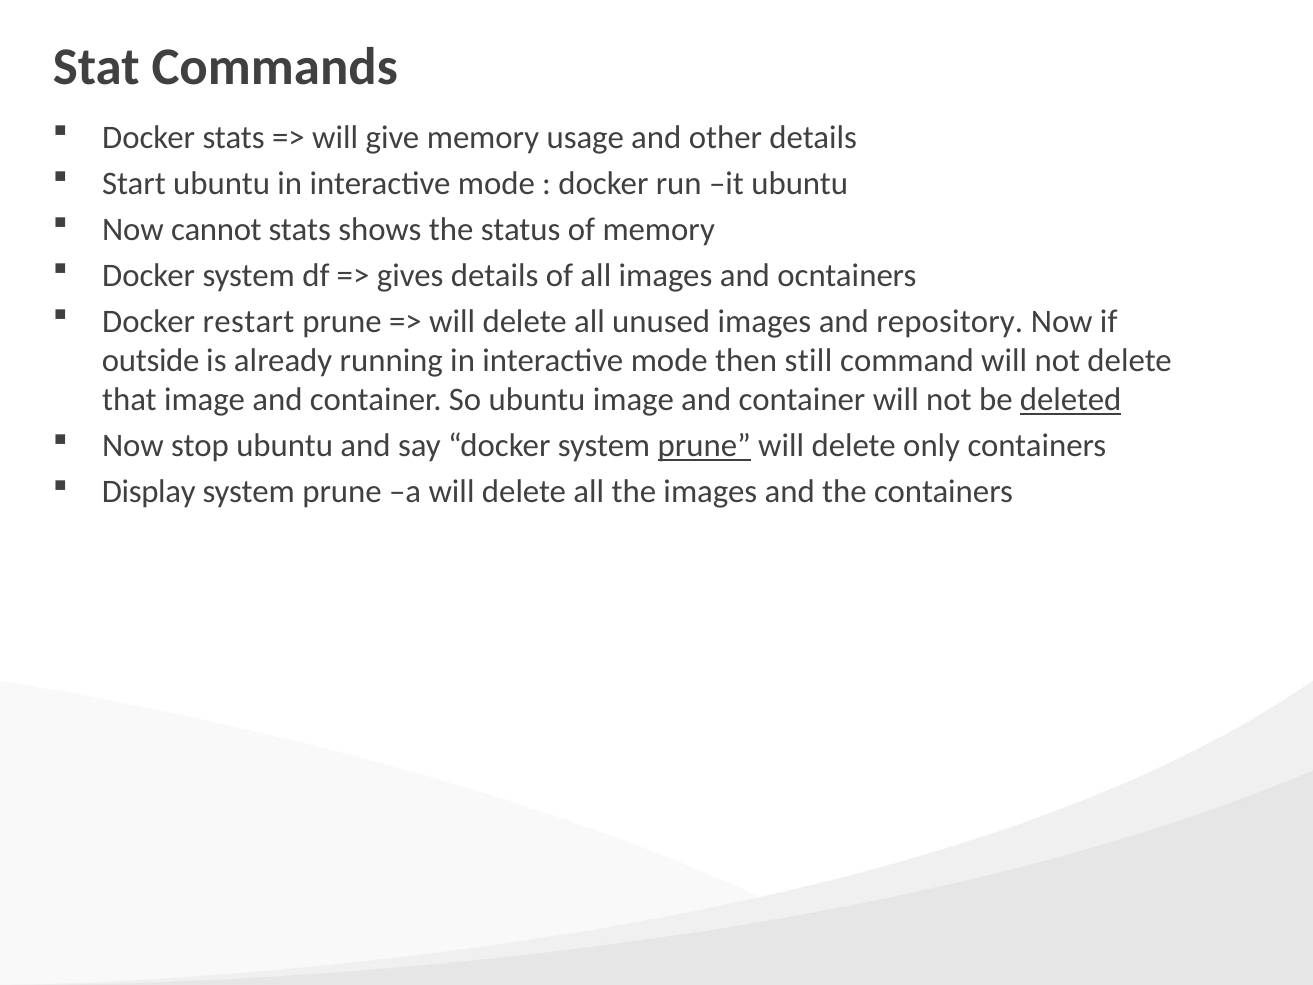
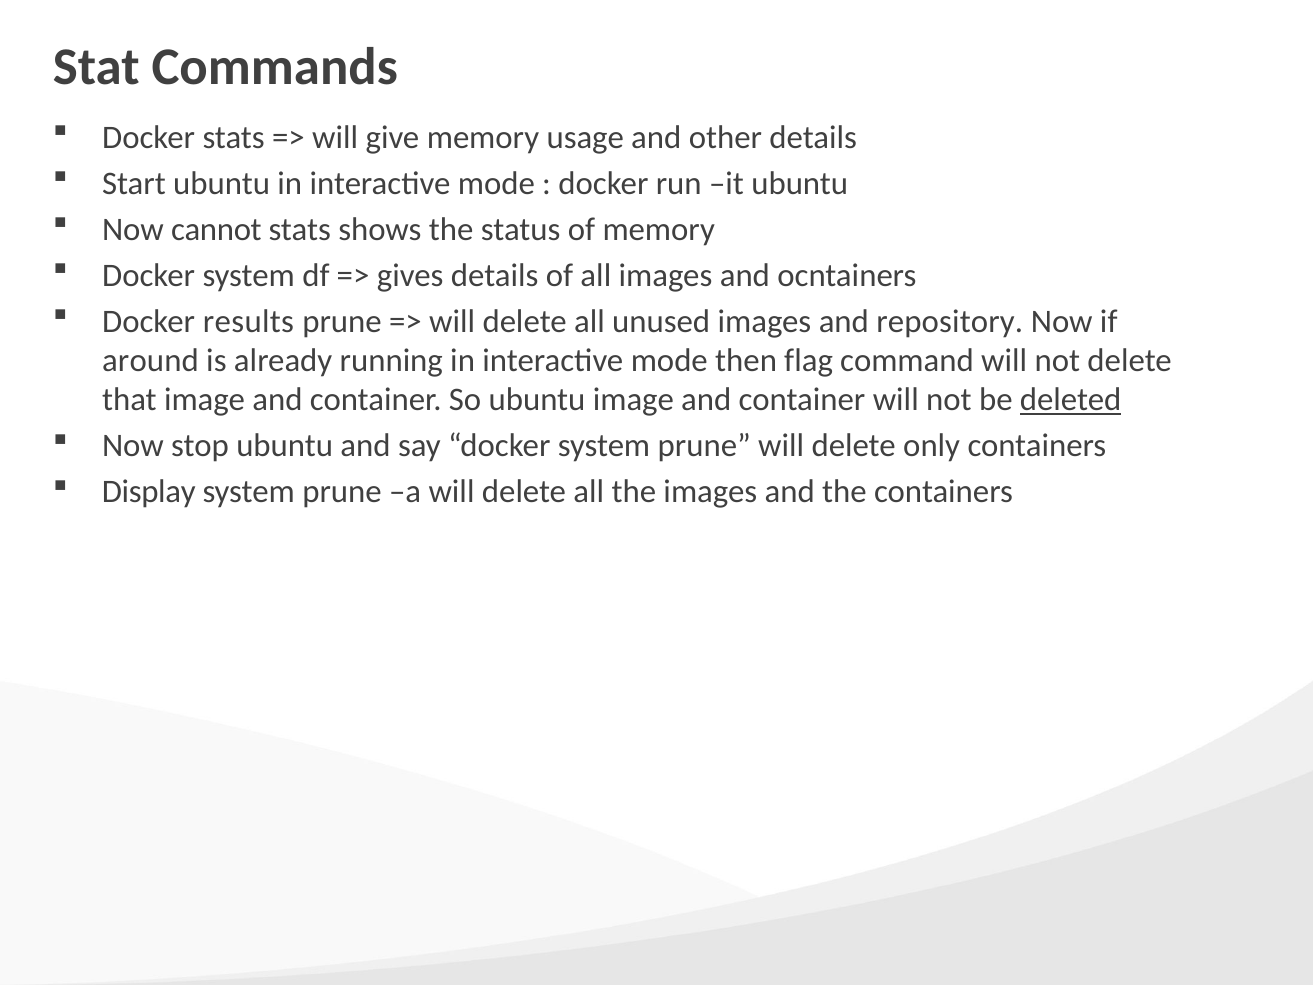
restart: restart -> results
outside: outside -> around
still: still -> flag
prune at (704, 446) underline: present -> none
